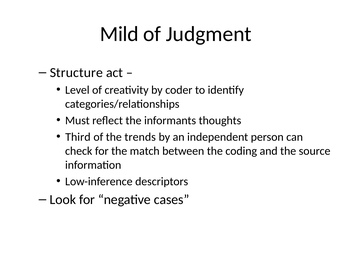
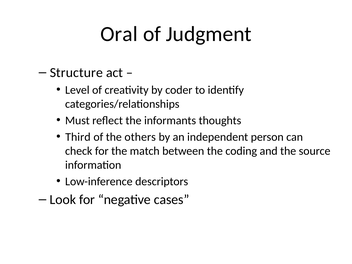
Mild: Mild -> Oral
trends: trends -> others
